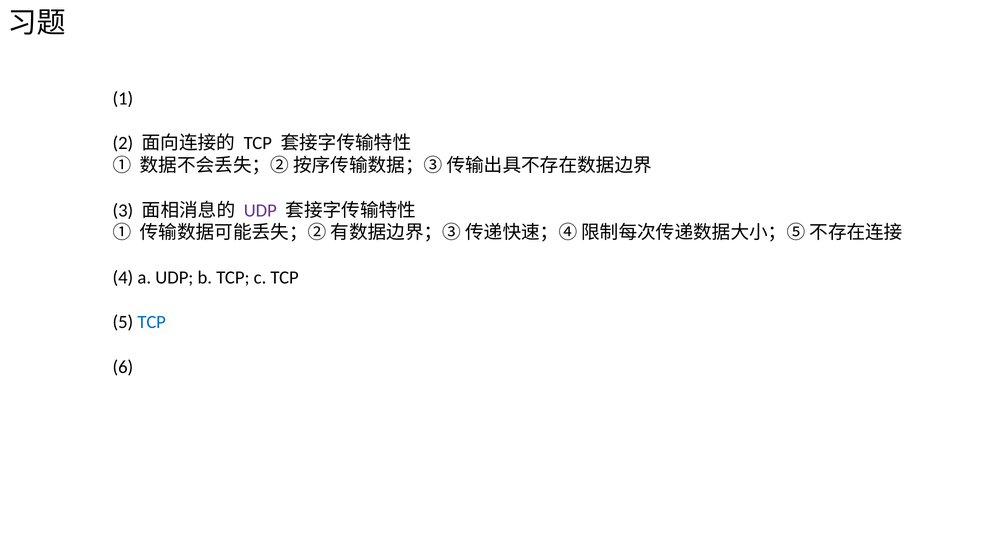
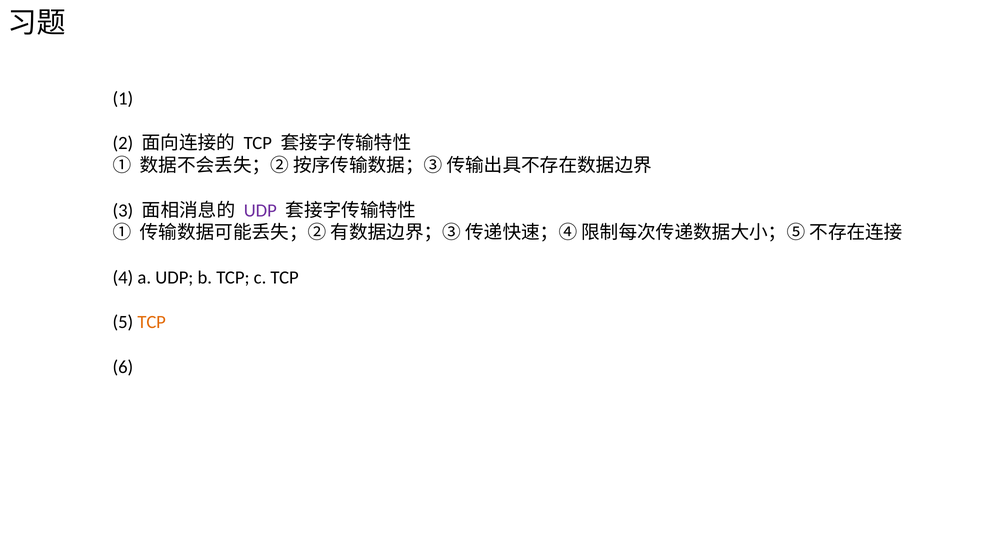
TCP at (152, 323) colour: blue -> orange
